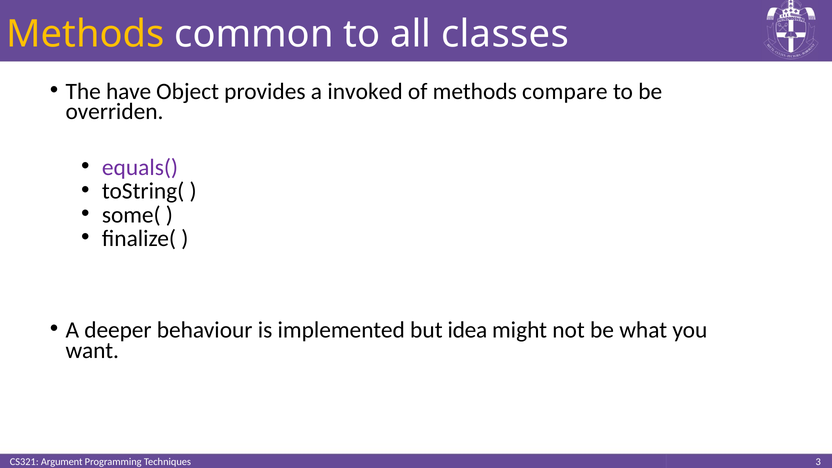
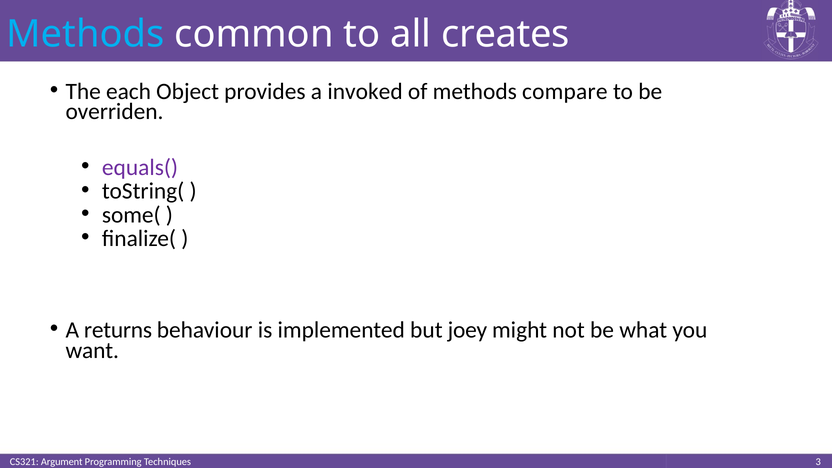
Methods at (85, 34) colour: yellow -> light blue
classes: classes -> creates
have: have -> each
deeper: deeper -> returns
idea: idea -> joey
